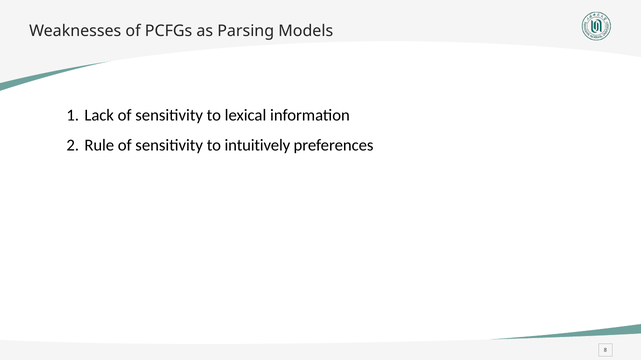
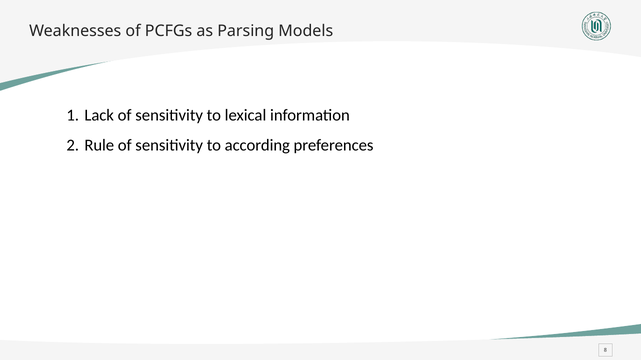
intuitively: intuitively -> according
